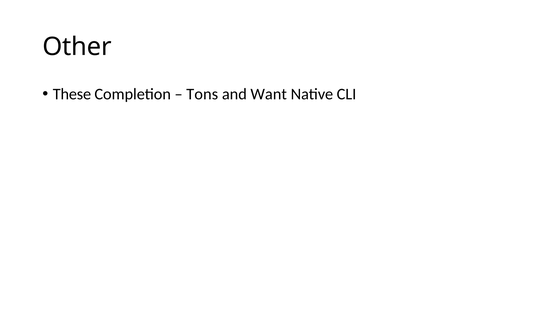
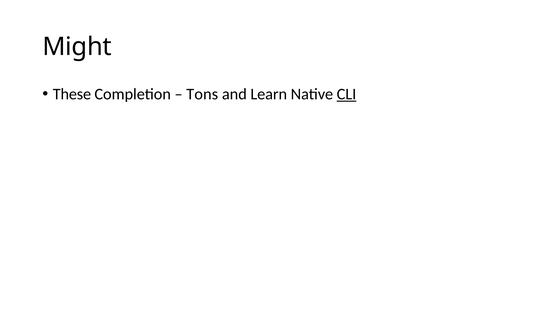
Other: Other -> Might
Want: Want -> Learn
CLI underline: none -> present
